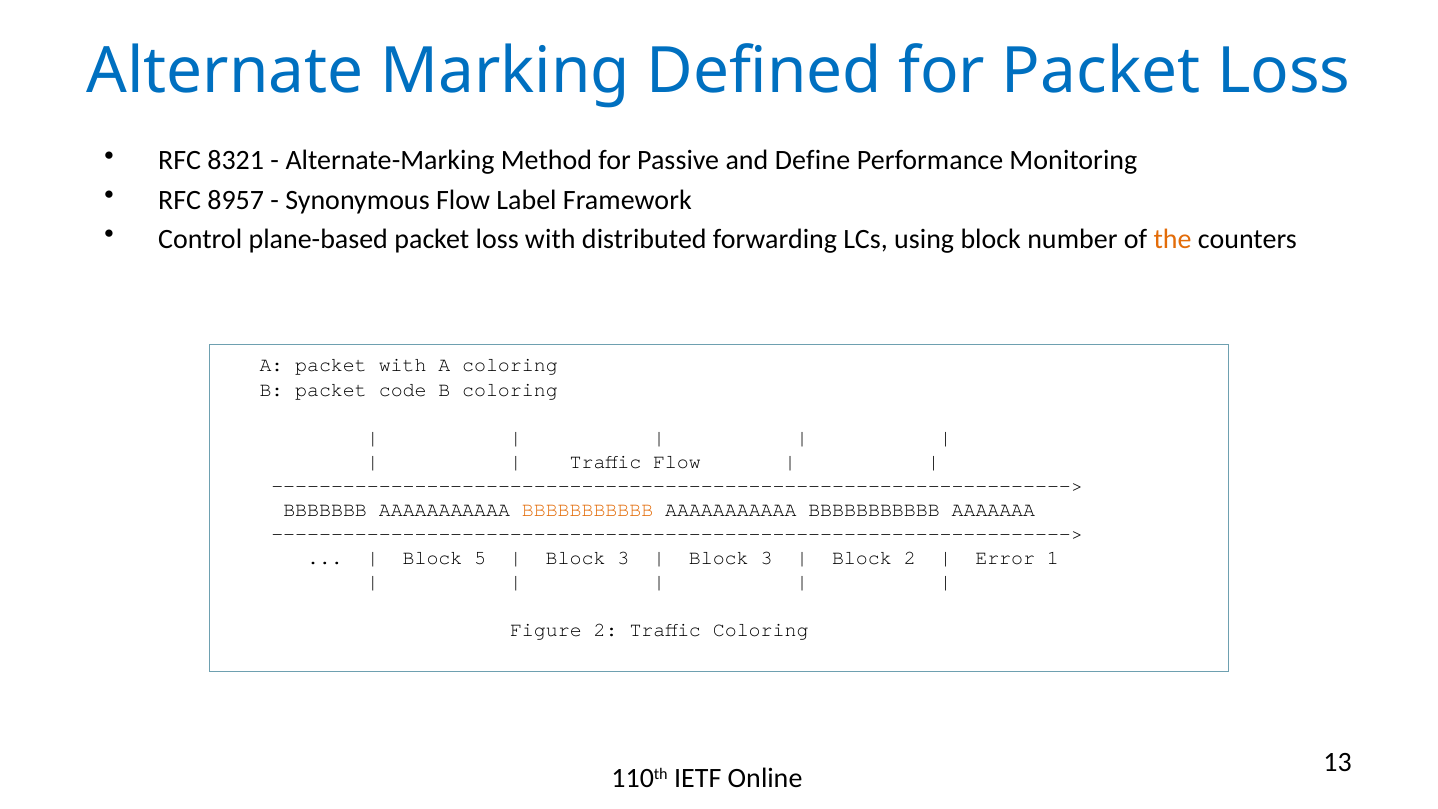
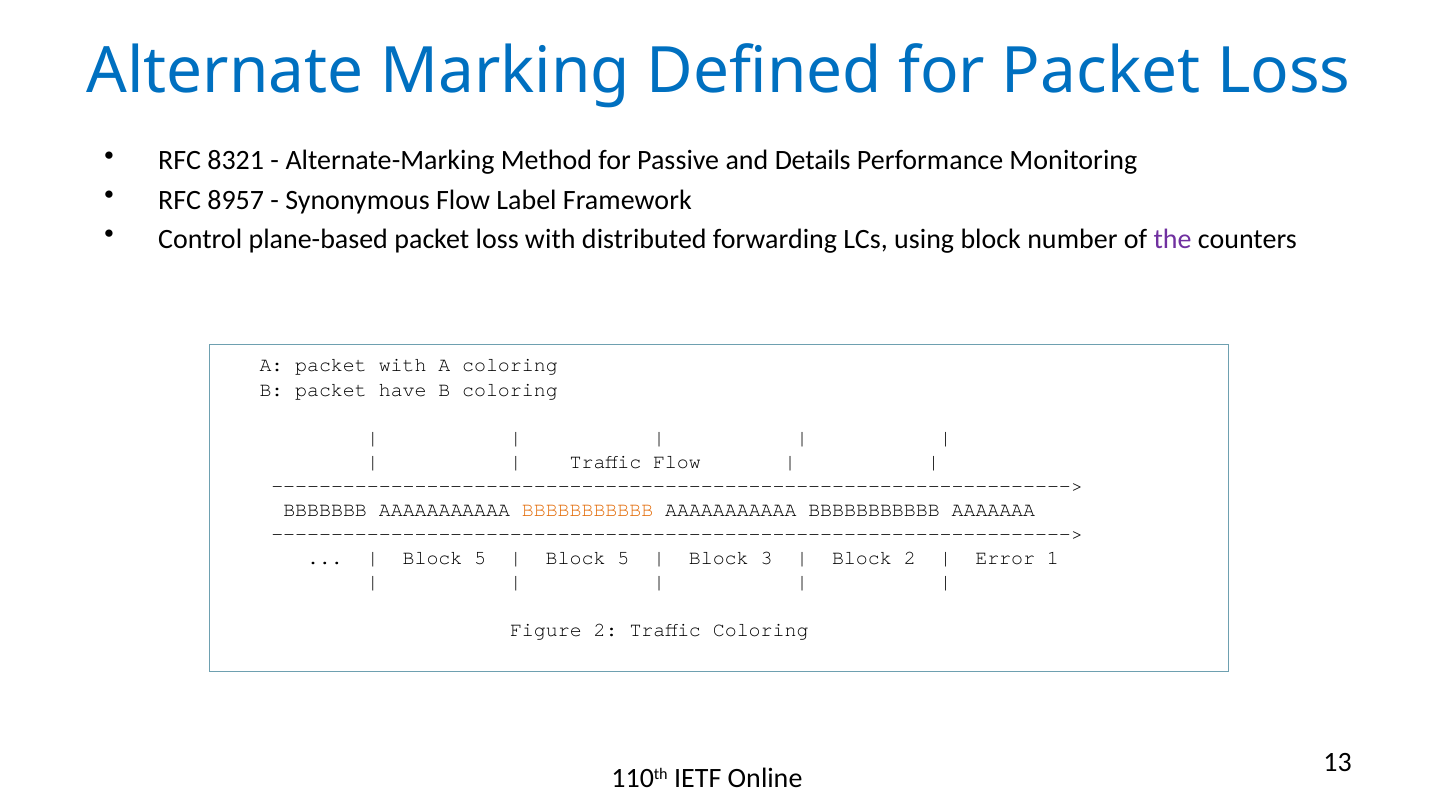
Define: Define -> Details
the colour: orange -> purple
code: code -> have
3 at (623, 557): 3 -> 5
